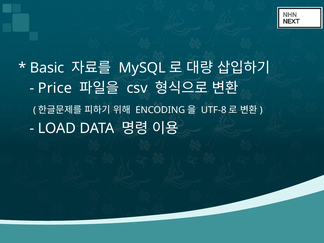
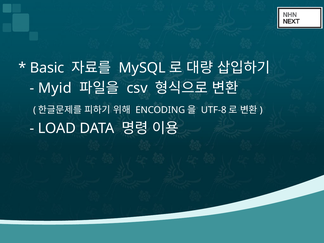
Price: Price -> Myid
